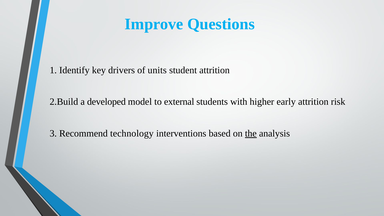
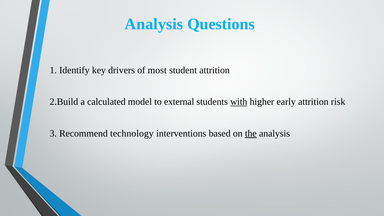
Improve at (154, 24): Improve -> Analysis
units: units -> most
developed: developed -> calculated
with underline: none -> present
